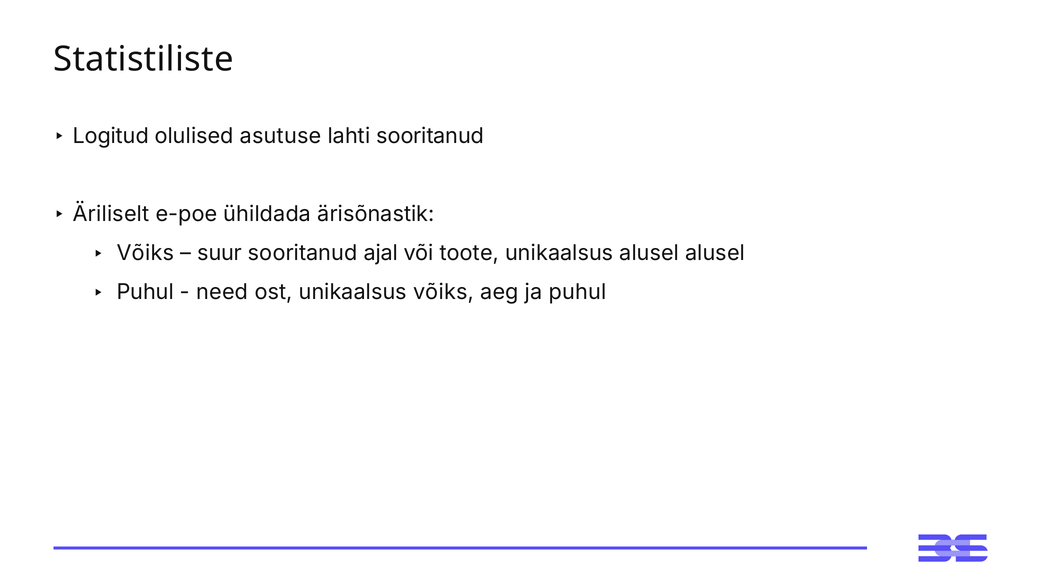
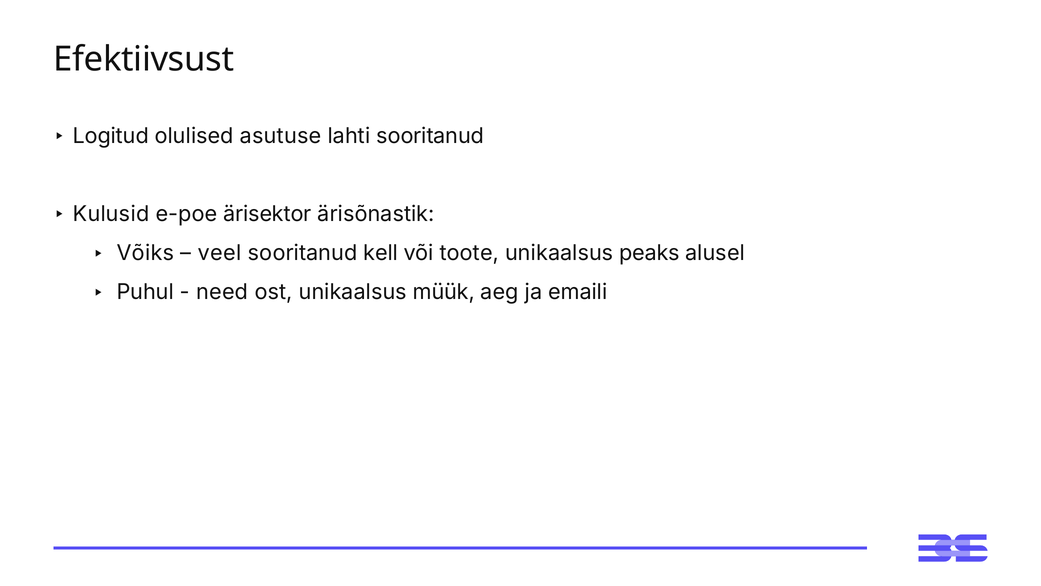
Statistiliste: Statistiliste -> Efektiivsust
Äriliselt: Äriliselt -> Kulusid
ühildada: ühildada -> ärisektor
suur: suur -> veel
ajal: ajal -> kell
unikaalsus alusel: alusel -> peaks
unikaalsus võiks: võiks -> müük
ja puhul: puhul -> emaili
